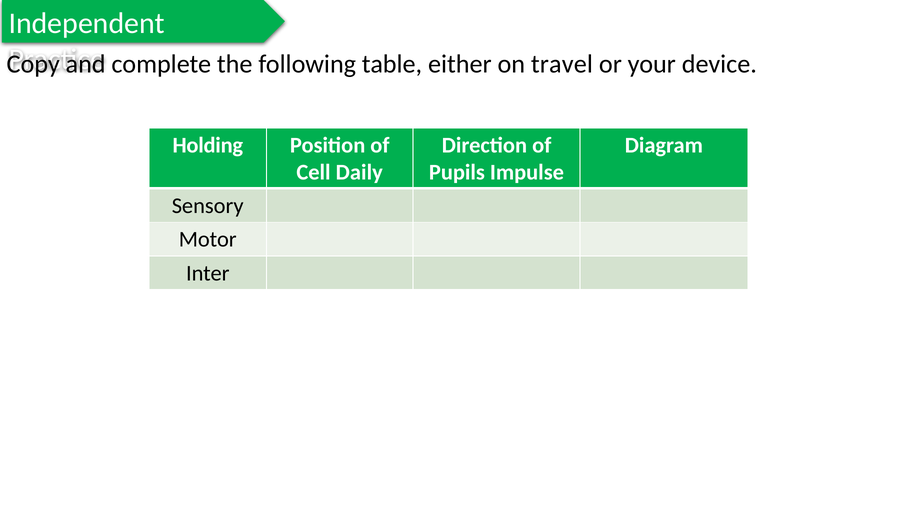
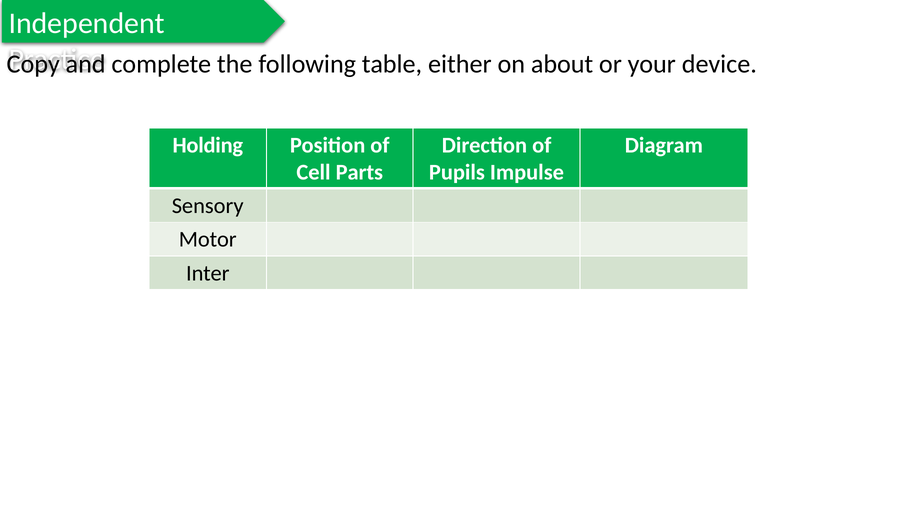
travel: travel -> about
Daily: Daily -> Parts
